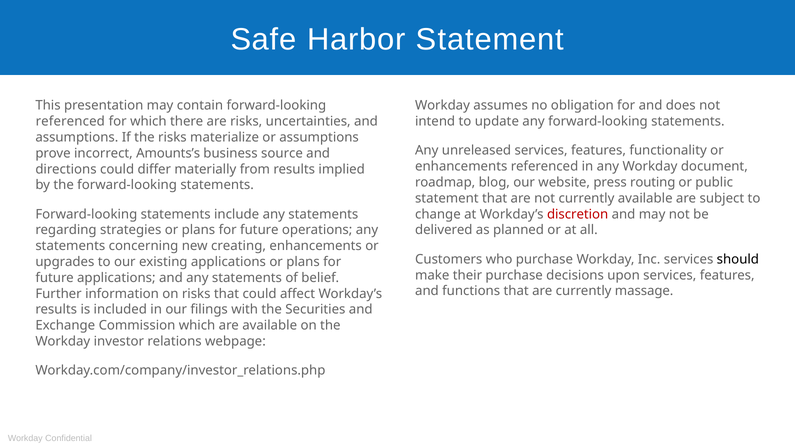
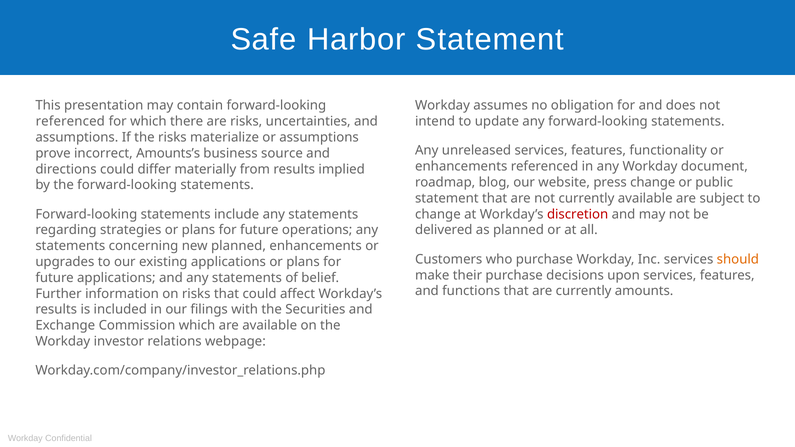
press routing: routing -> change
new creating: creating -> planned
should colour: black -> orange
massage: massage -> amounts
